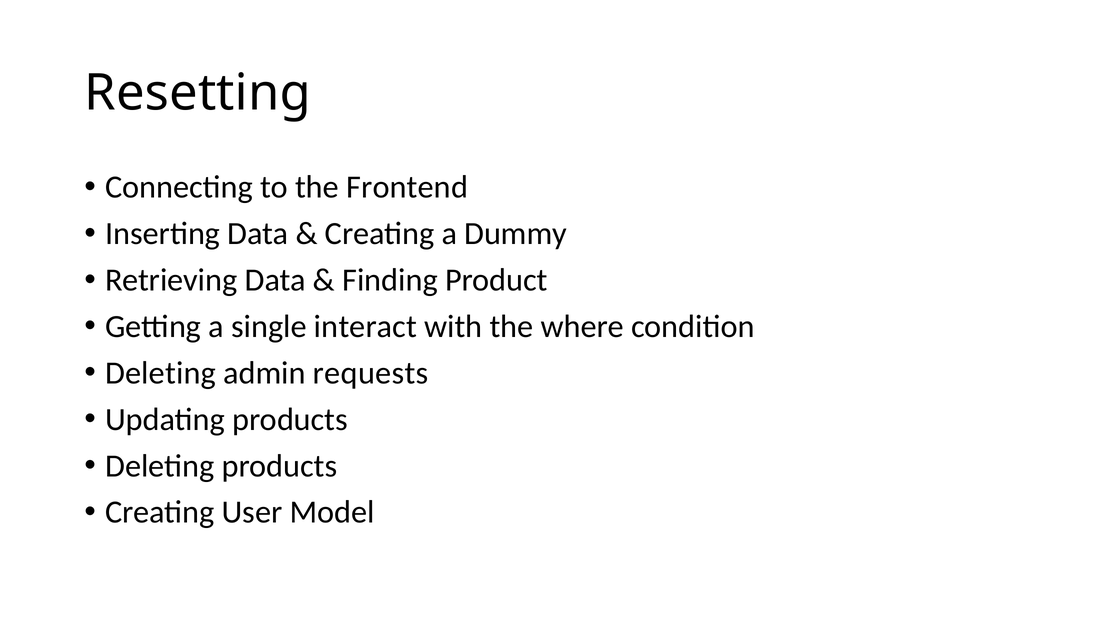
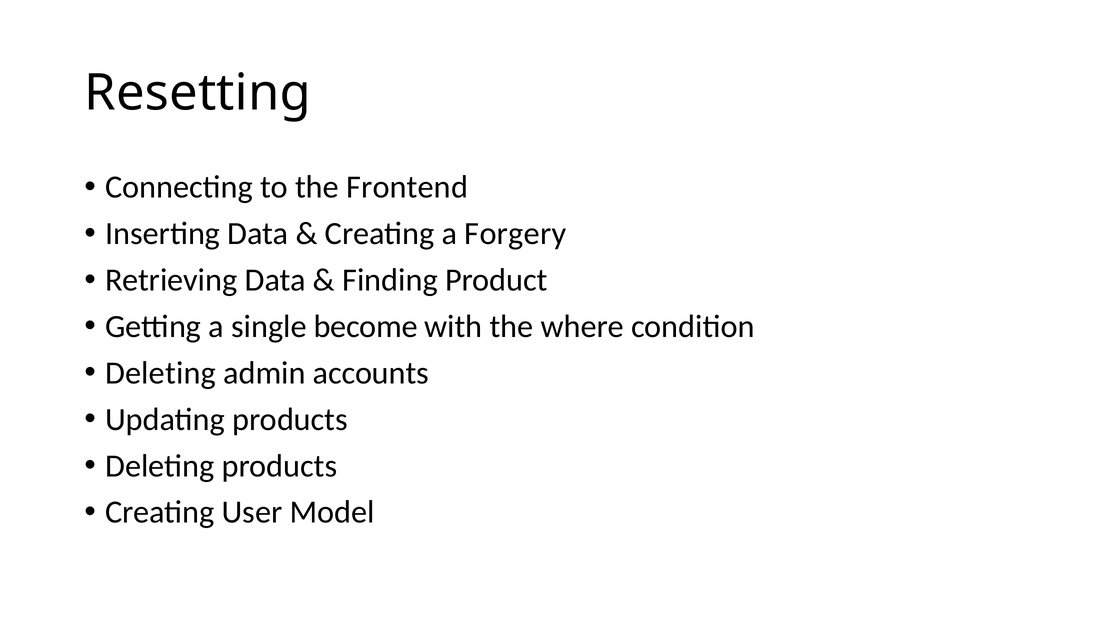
Dummy: Dummy -> Forgery
interact: interact -> become
requests: requests -> accounts
